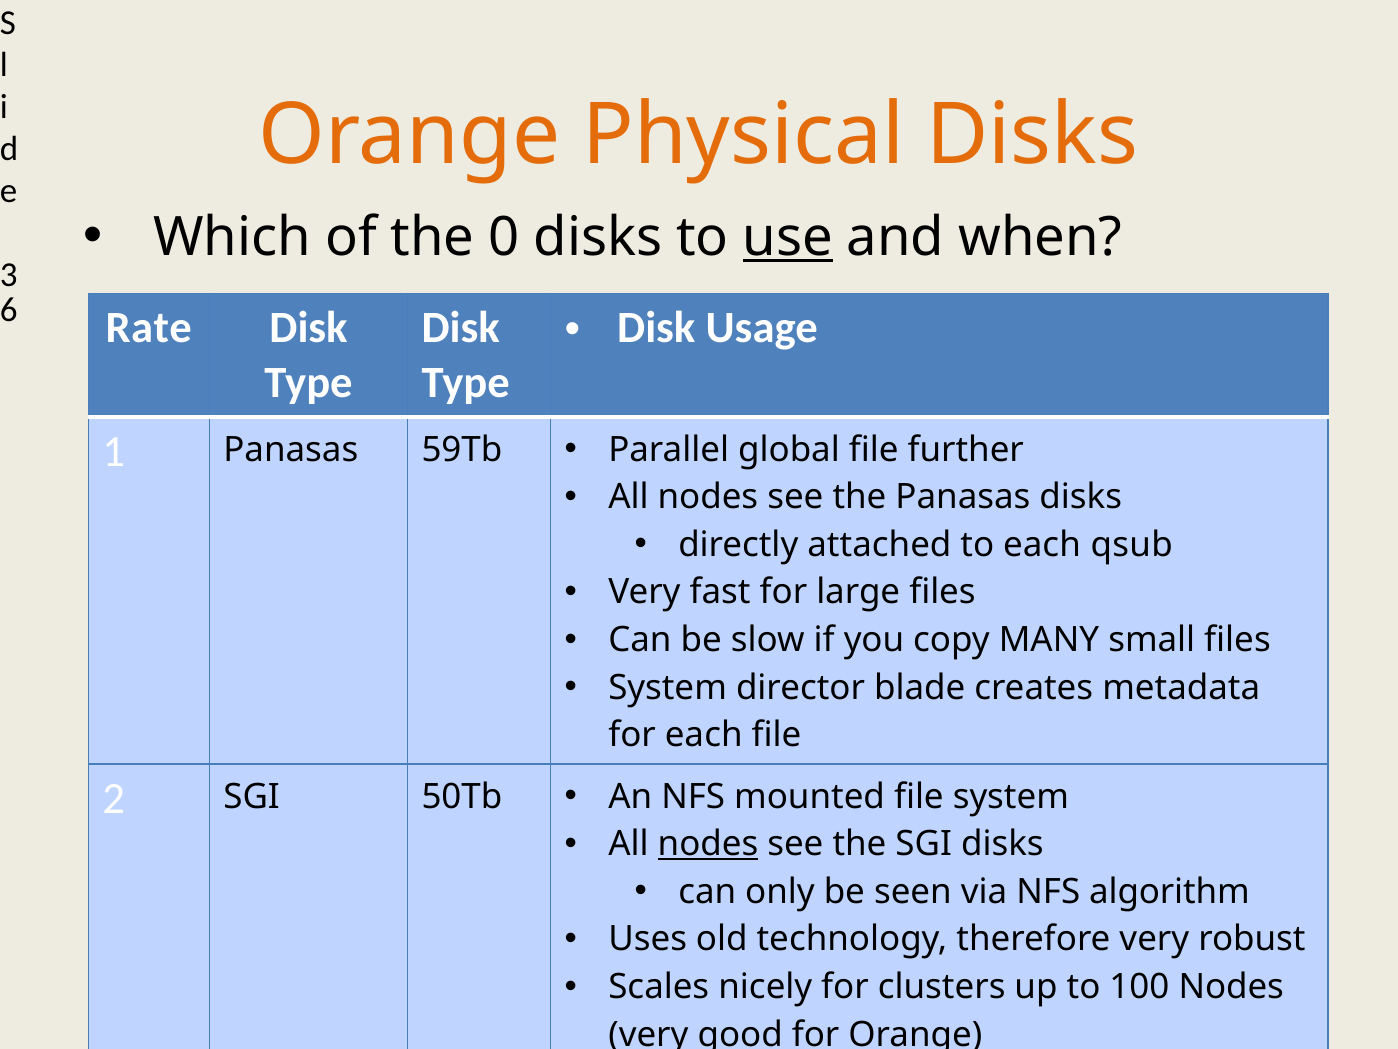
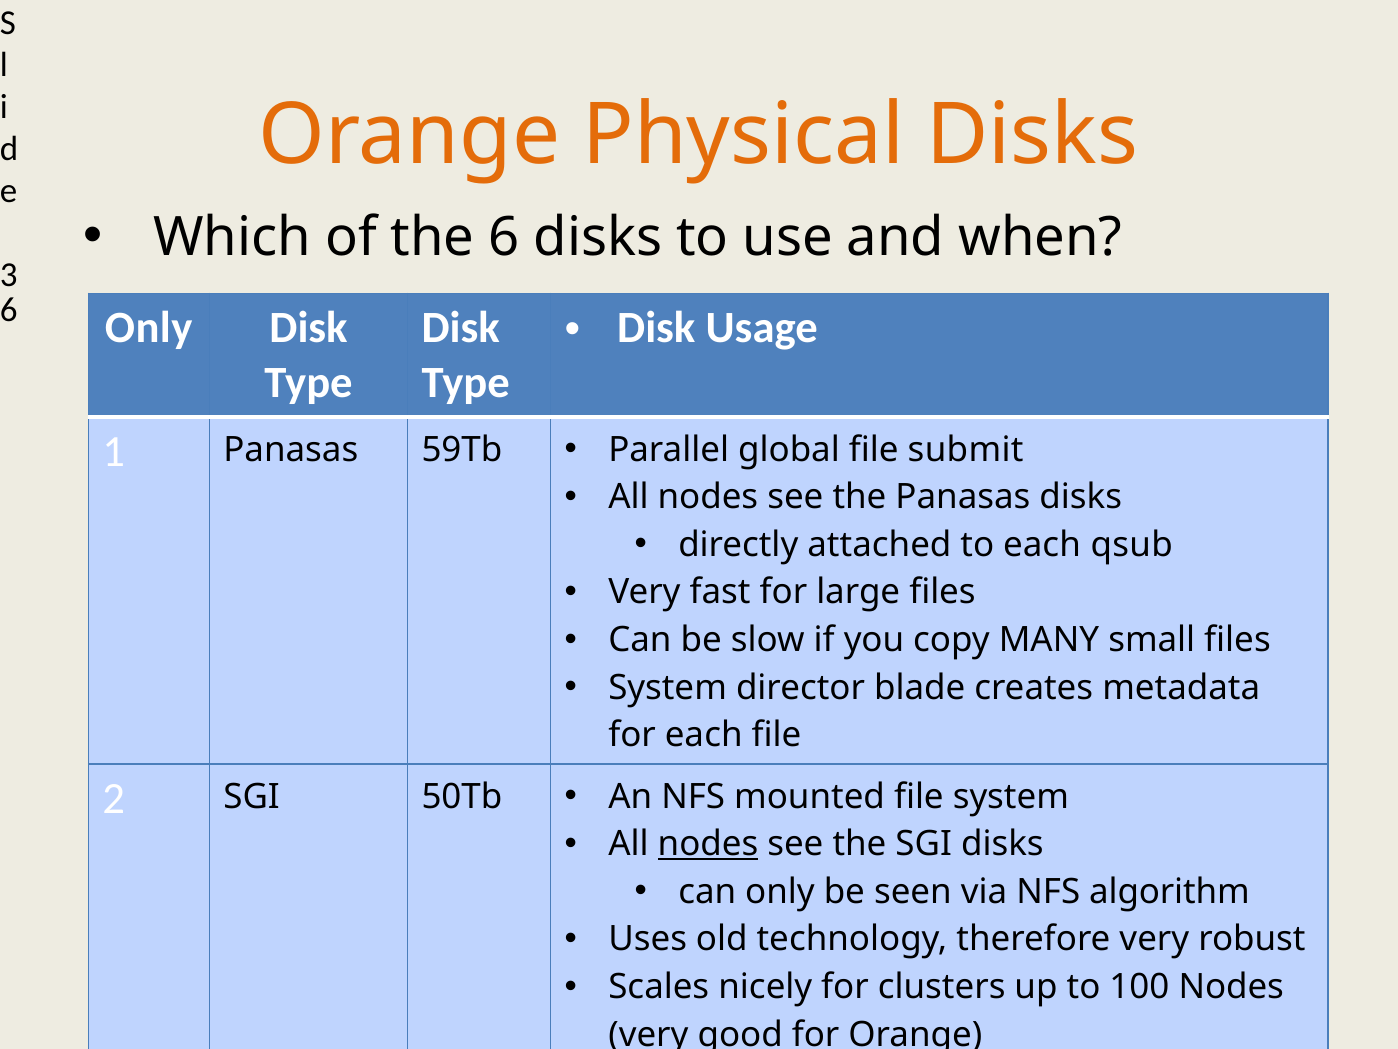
the 0: 0 -> 6
use underline: present -> none
Rate at (149, 328): Rate -> Only
further: further -> submit
